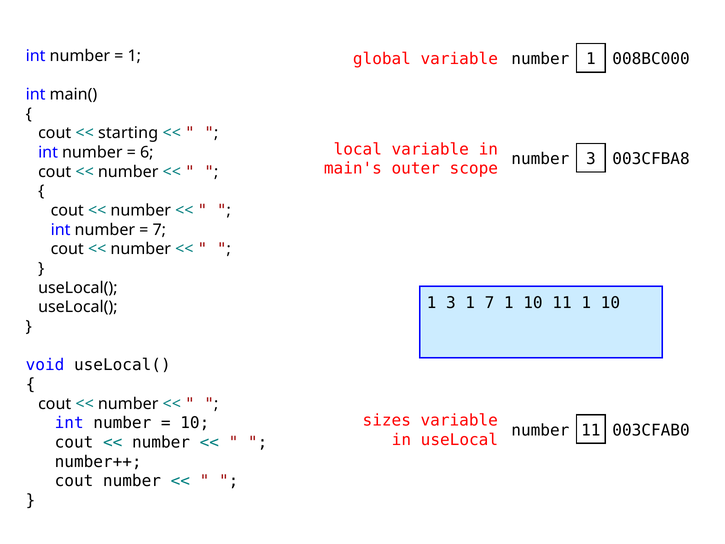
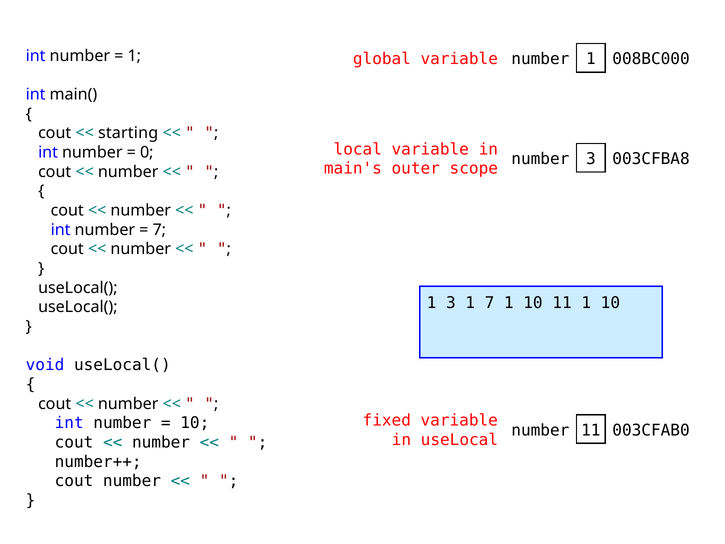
6: 6 -> 0
sizes: sizes -> fixed
